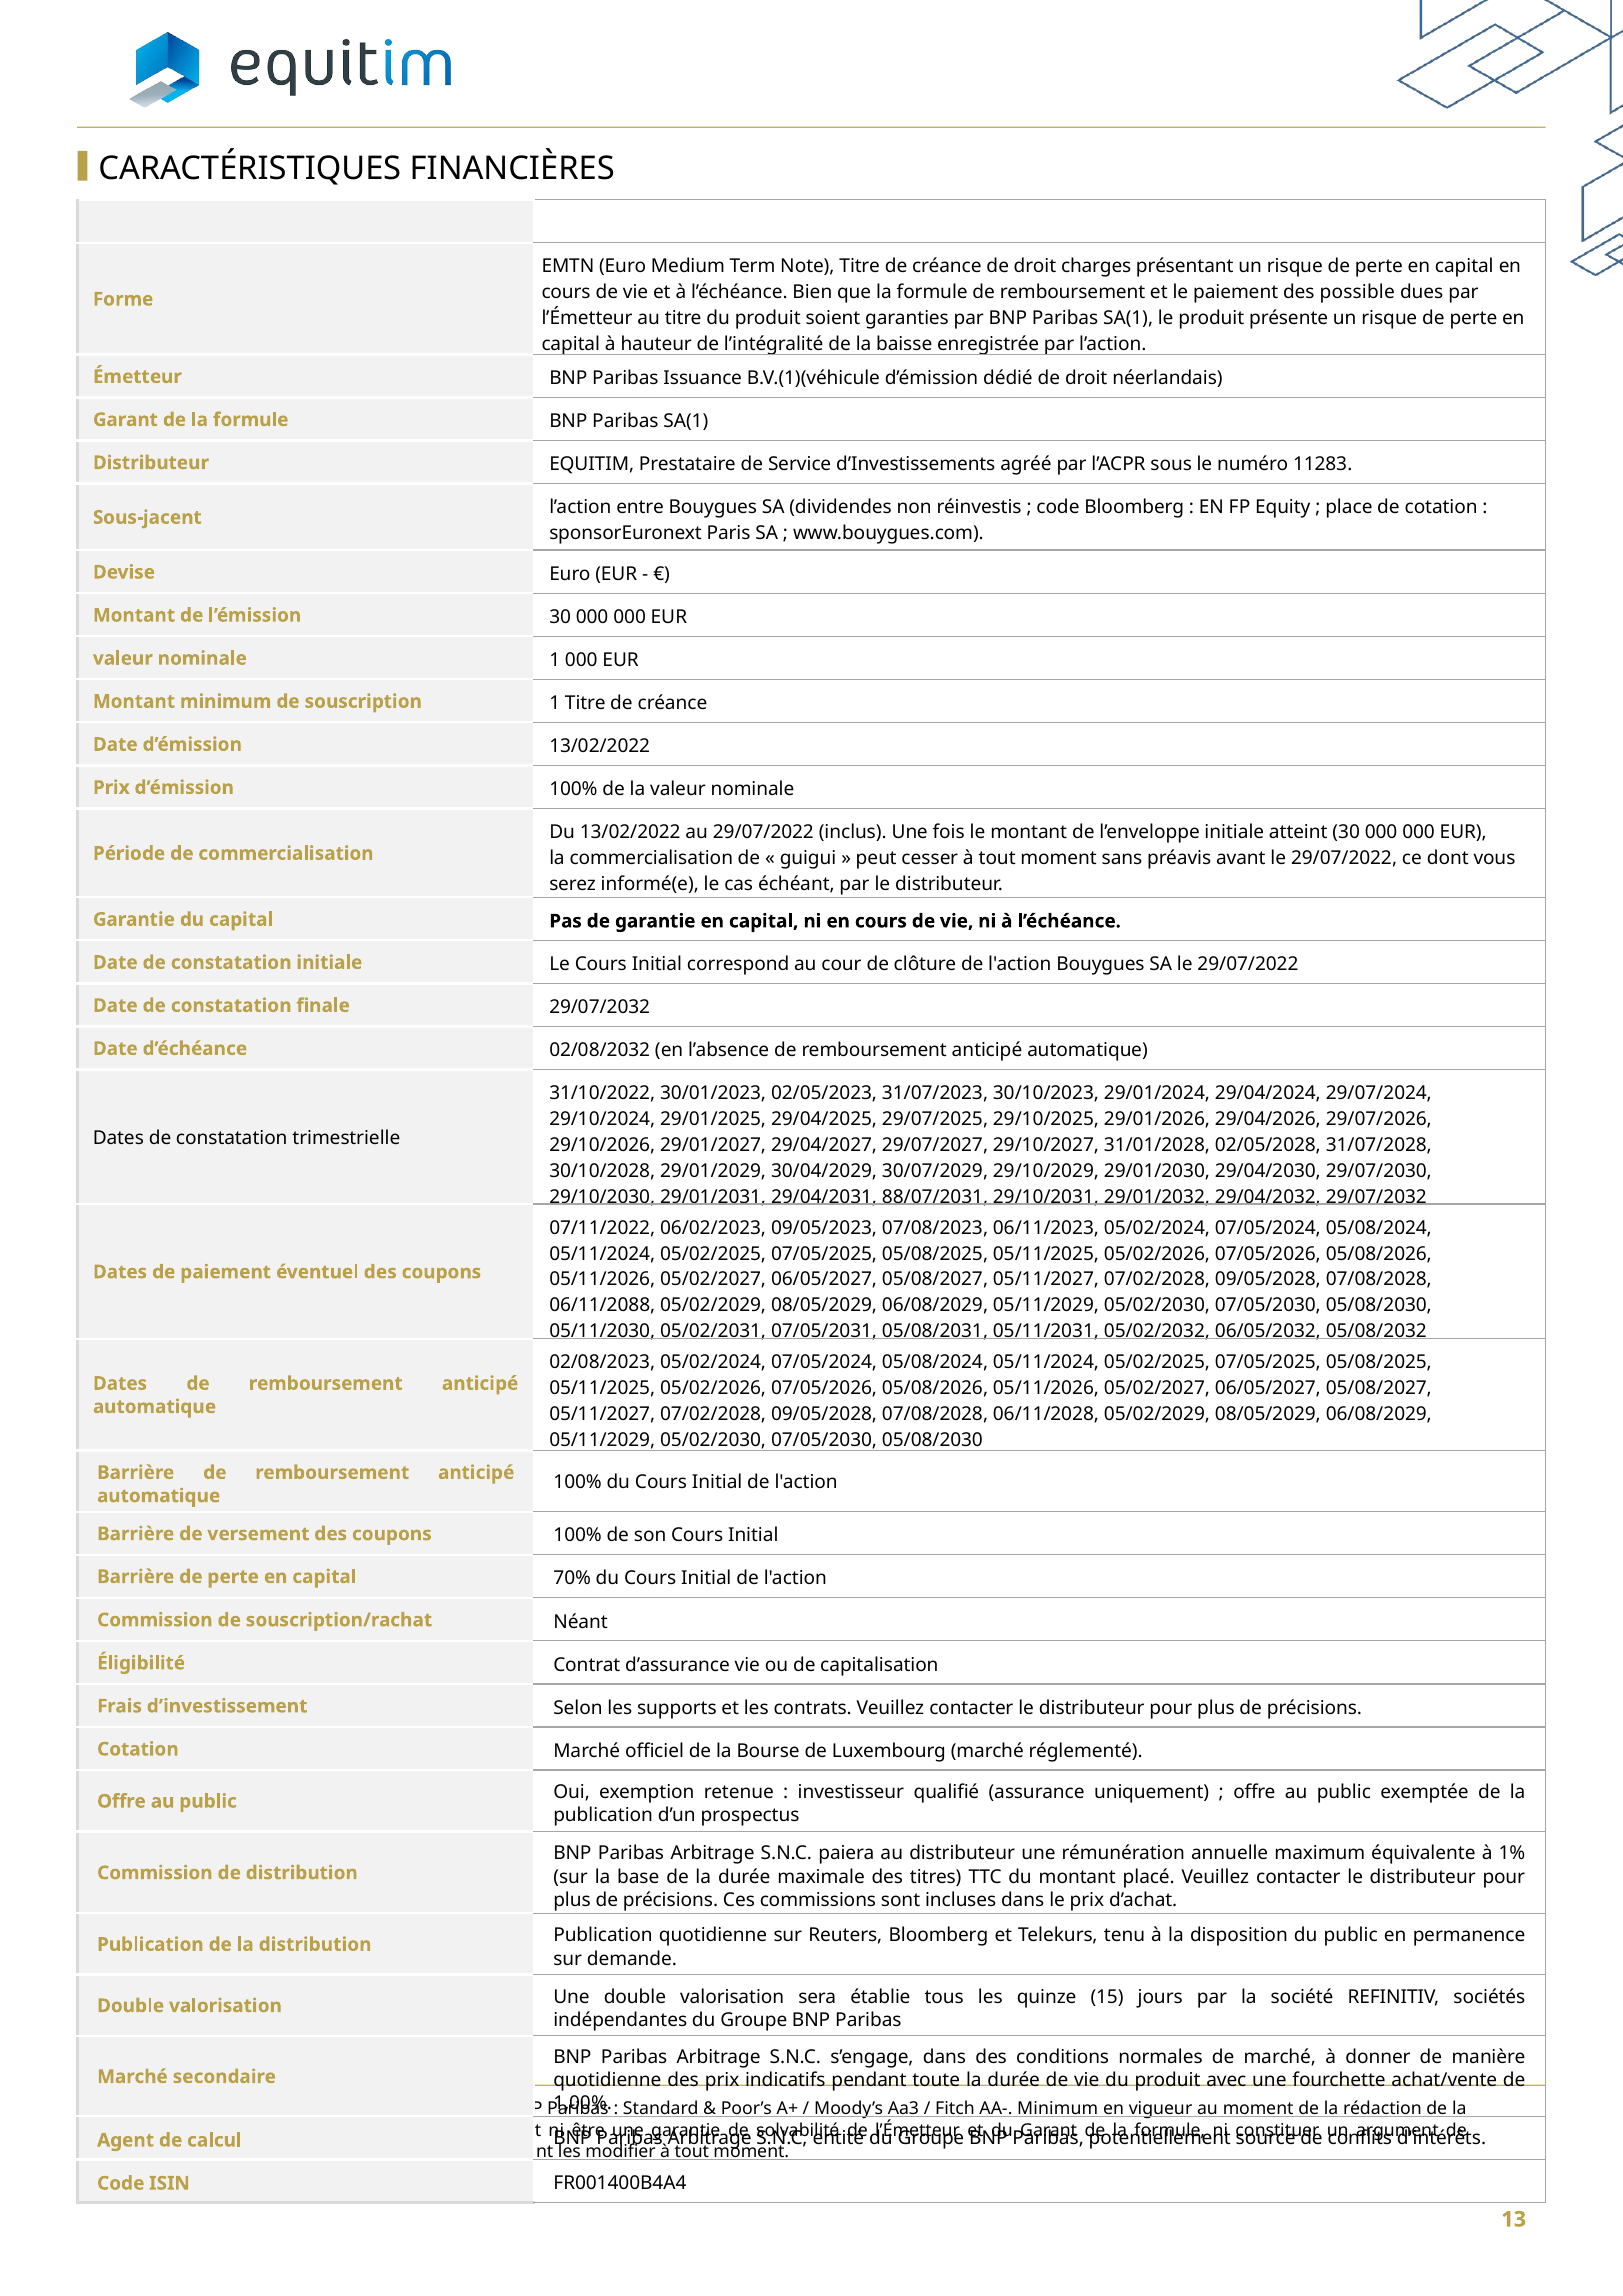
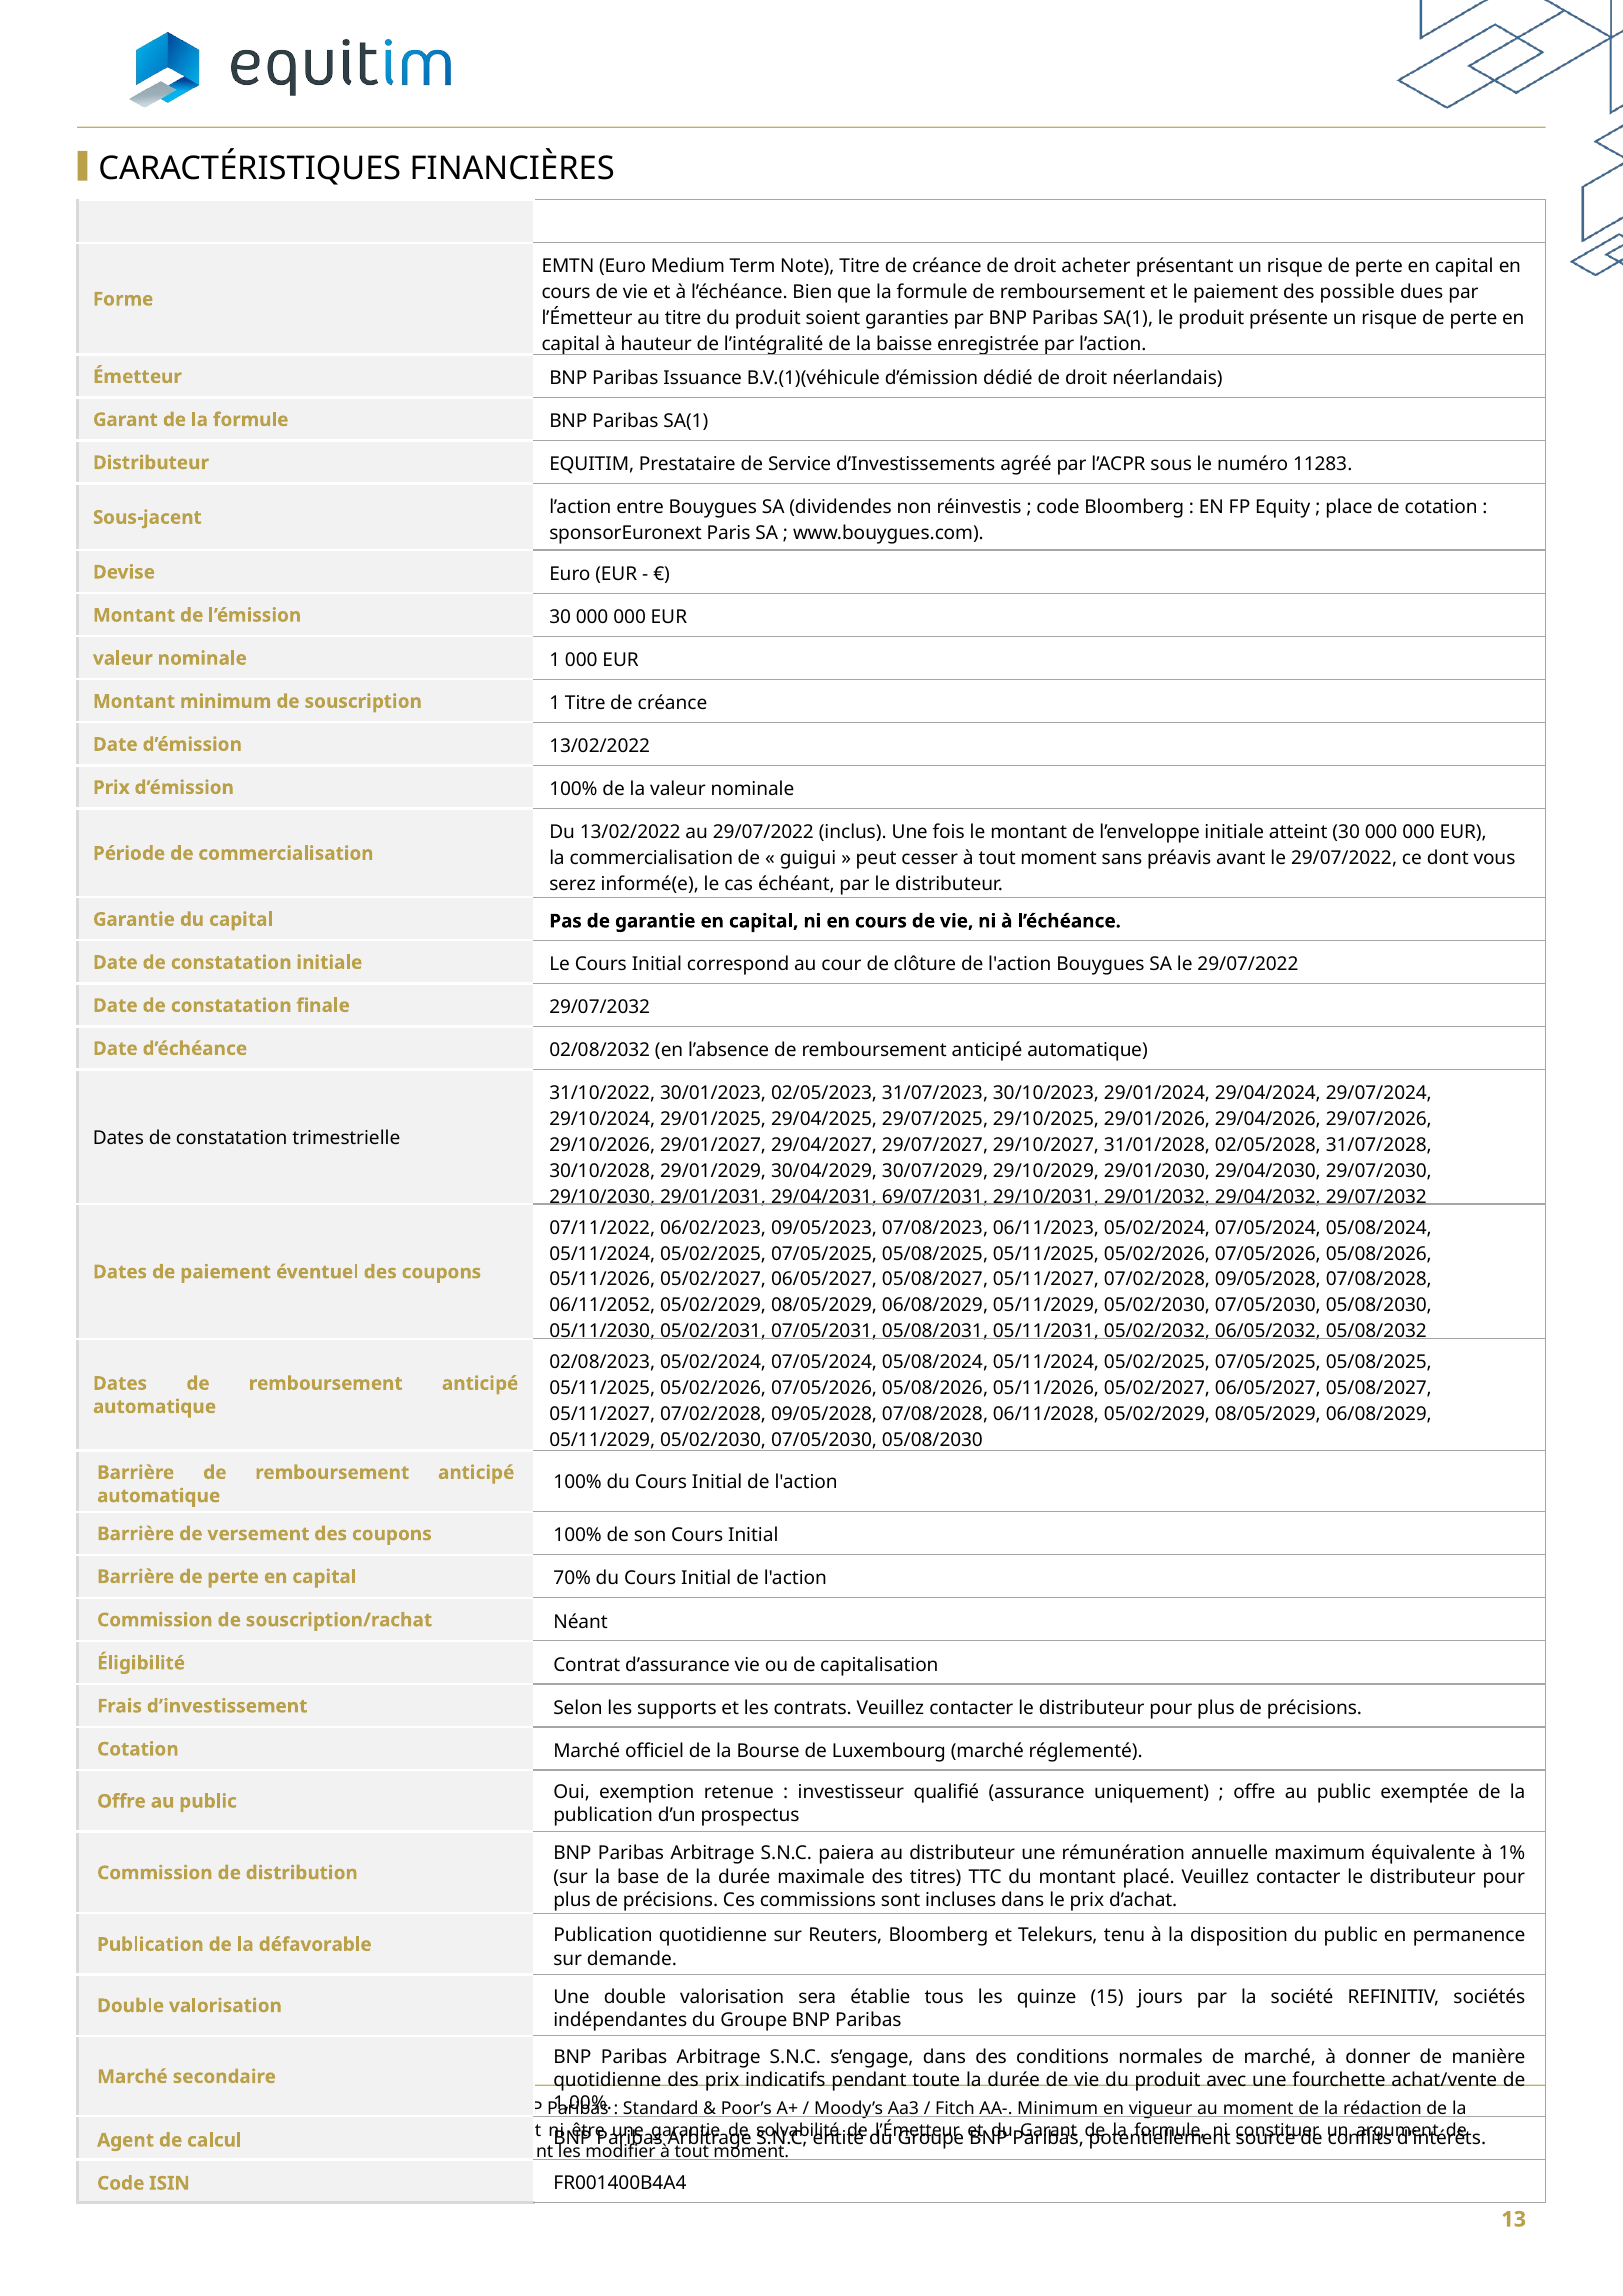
charges: charges -> acheter
88/07/2031: 88/07/2031 -> 69/07/2031
06/11/2088: 06/11/2088 -> 06/11/2052
la distribution: distribution -> défavorable
